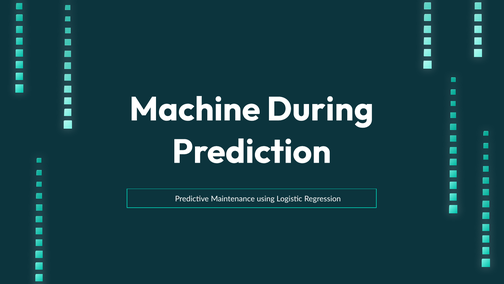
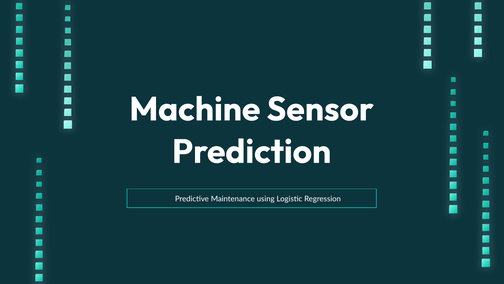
During: During -> Sensor
